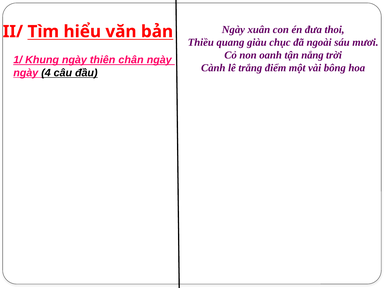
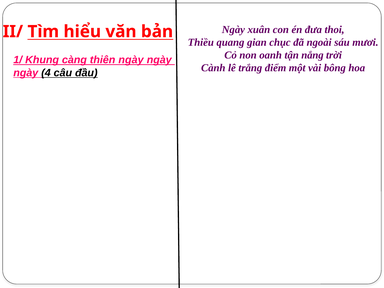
giàu: giàu -> gian
Khung ngày: ngày -> càng
thiên chân: chân -> ngày
